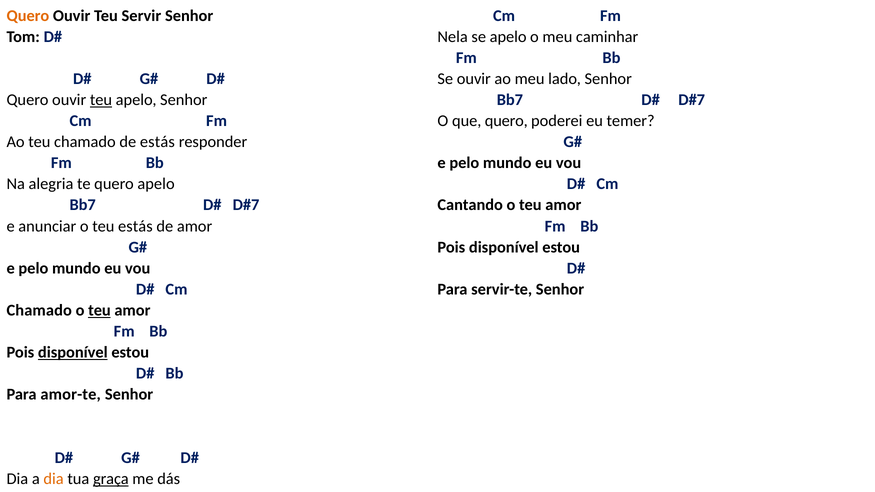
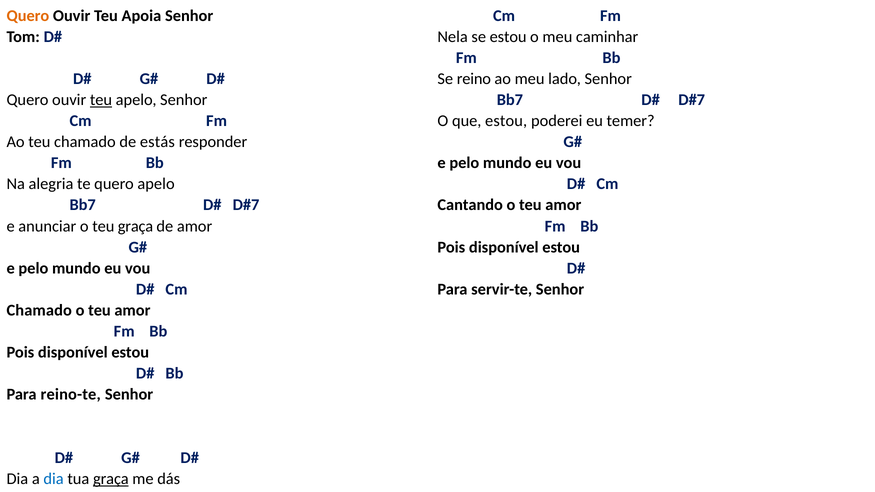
Servir: Servir -> Apoia
se apelo: apelo -> estou
Se ouvir: ouvir -> reino
que quero: quero -> estou
teu estás: estás -> graça
teu at (99, 310) underline: present -> none
disponível at (73, 353) underline: present -> none
amor-te: amor-te -> reino-te
dia at (54, 479) colour: orange -> blue
